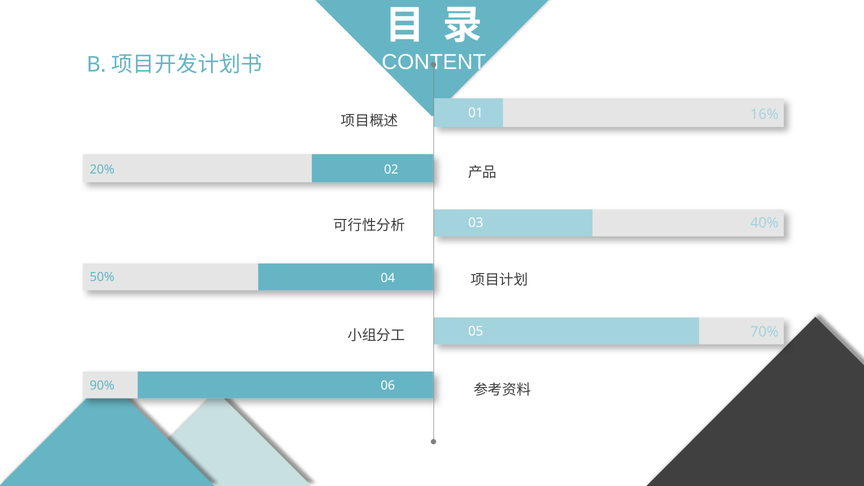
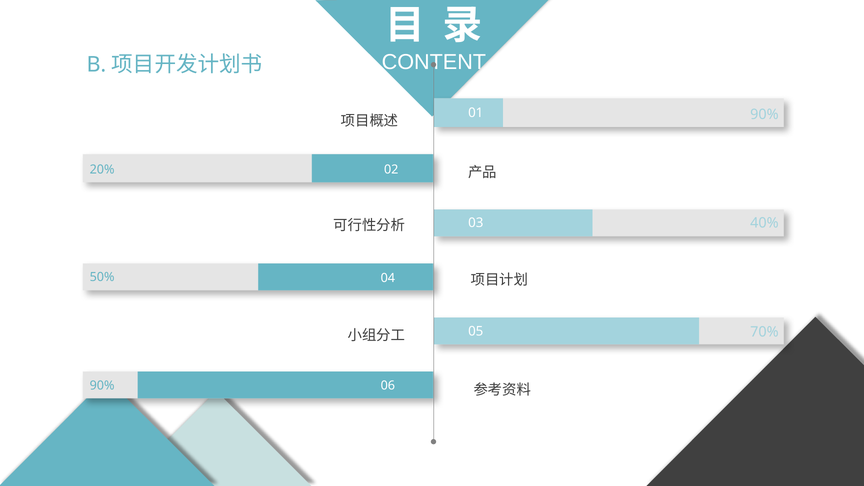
01 16%: 16% -> 90%
